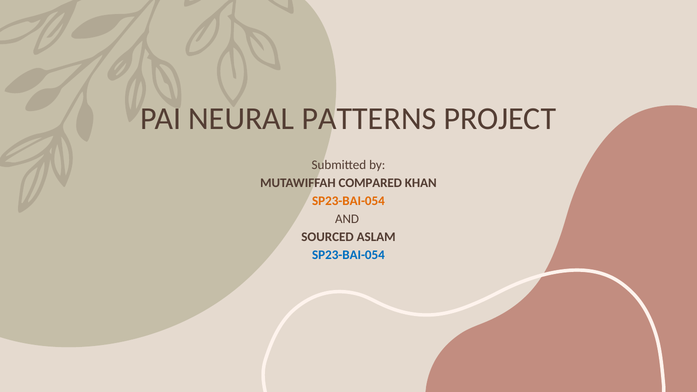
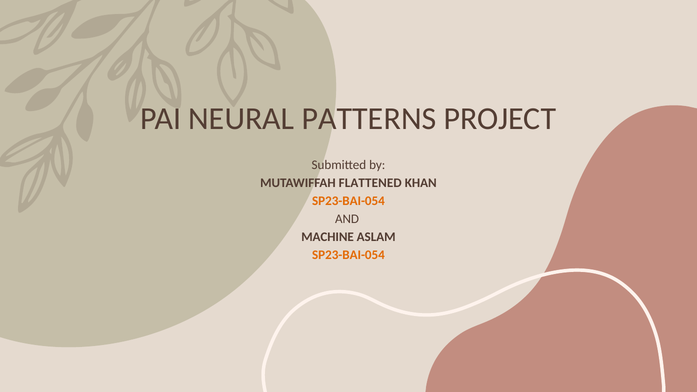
COMPARED: COMPARED -> FLATTENED
SOURCED: SOURCED -> MACHINE
SP23-BAI-054 at (348, 255) colour: blue -> orange
